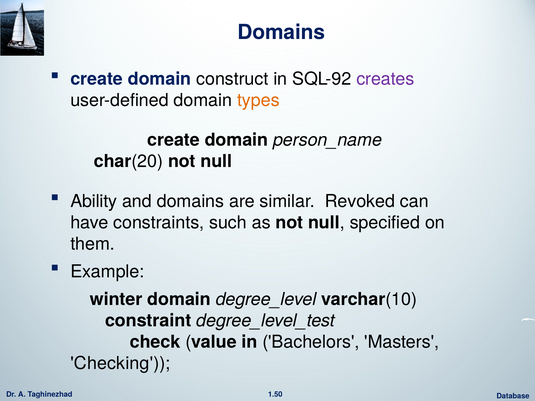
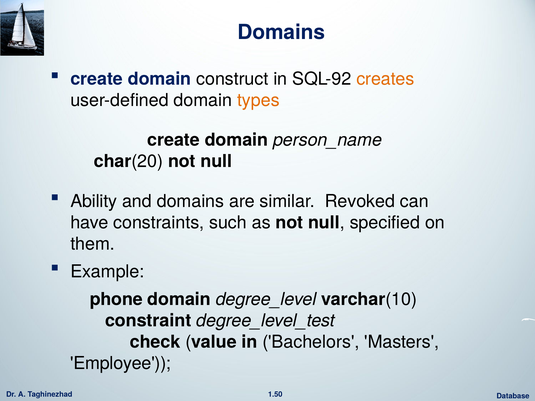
creates colour: purple -> orange
winter: winter -> phone
Checking: Checking -> Employee
